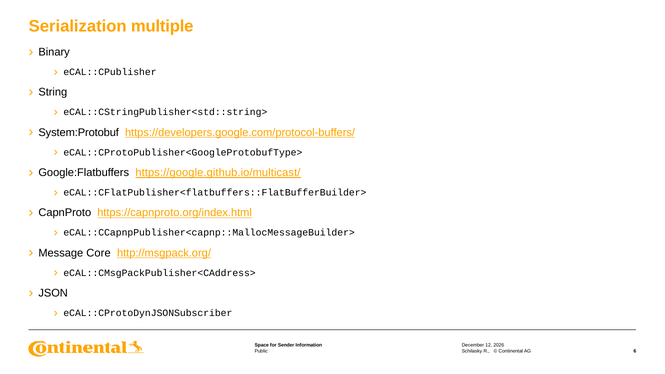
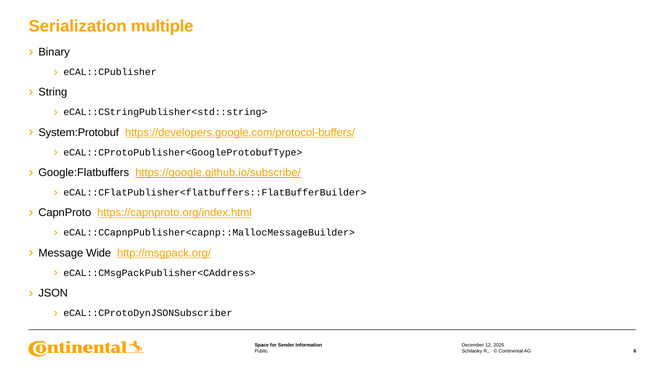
https://google.github.io/multicast/: https://google.github.io/multicast/ -> https://google.github.io/subscribe/
Core: Core -> Wide
